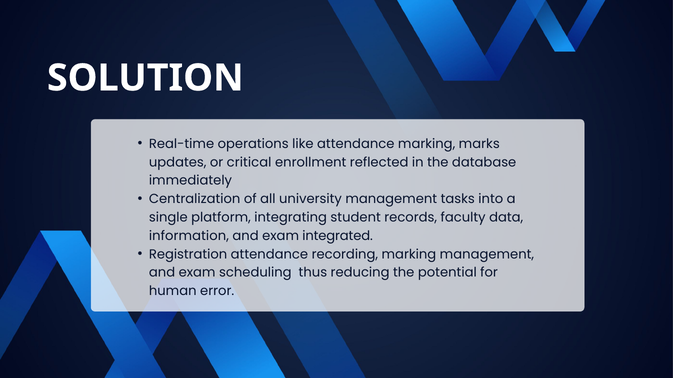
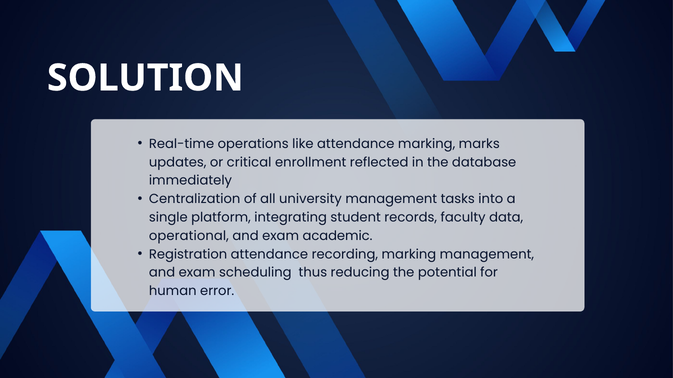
information: information -> operational
integrated: integrated -> academic
